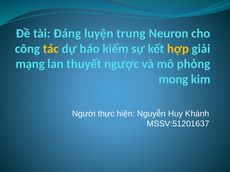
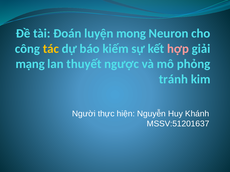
Đáng: Đáng -> Đoán
trung: trung -> mong
hợp colour: yellow -> pink
mong: mong -> tránh
